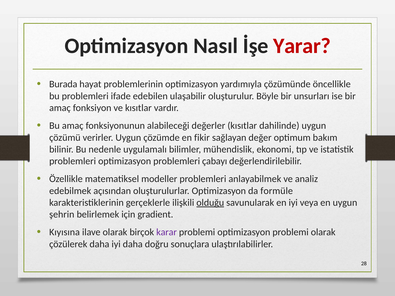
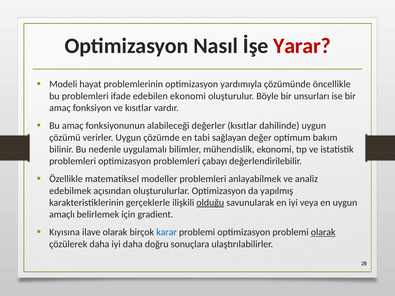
Burada: Burada -> Modeli
edebilen ulaşabilir: ulaşabilir -> ekonomi
fikir: fikir -> tabi
formüle: formüle -> yapılmış
şehrin: şehrin -> amaçlı
karar colour: purple -> blue
olarak at (323, 232) underline: none -> present
